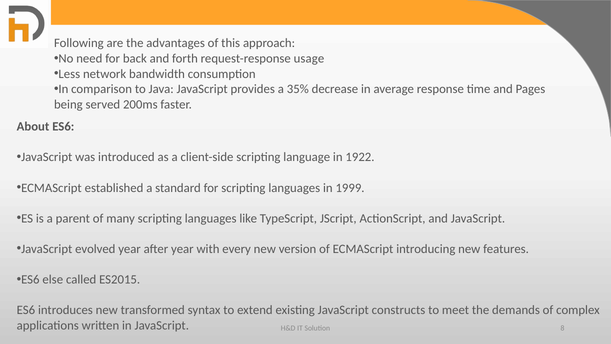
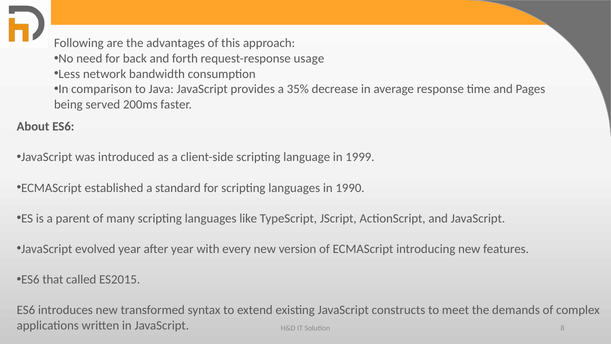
1922: 1922 -> 1999
1999: 1999 -> 1990
else: else -> that
